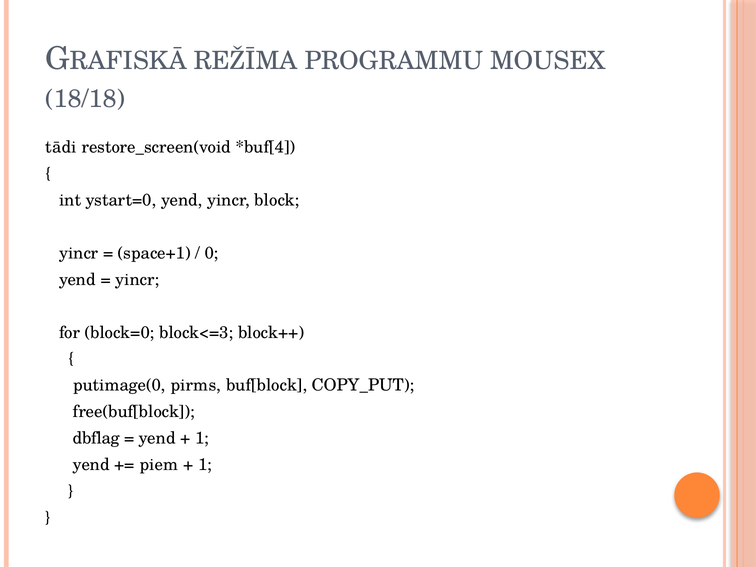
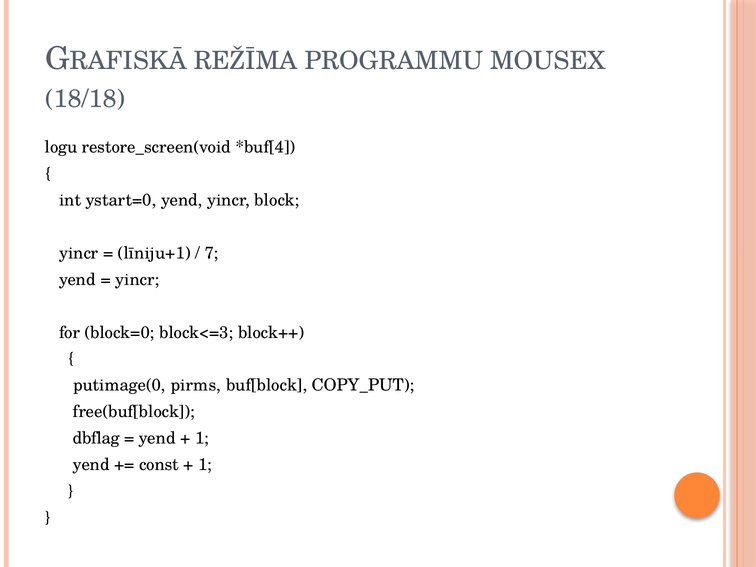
tādi: tādi -> logu
space+1: space+1 -> līniju+1
0: 0 -> 7
piem: piem -> const
